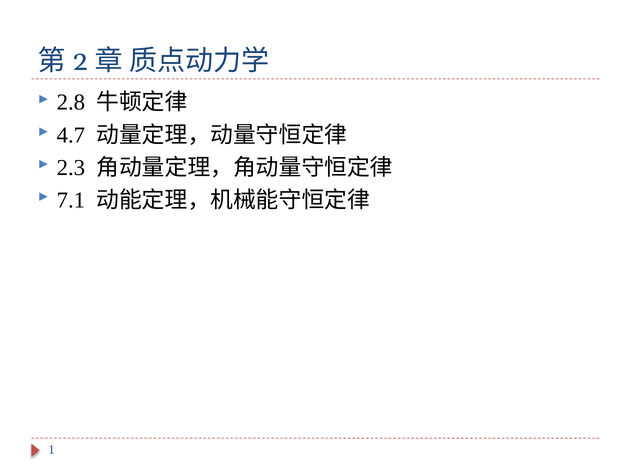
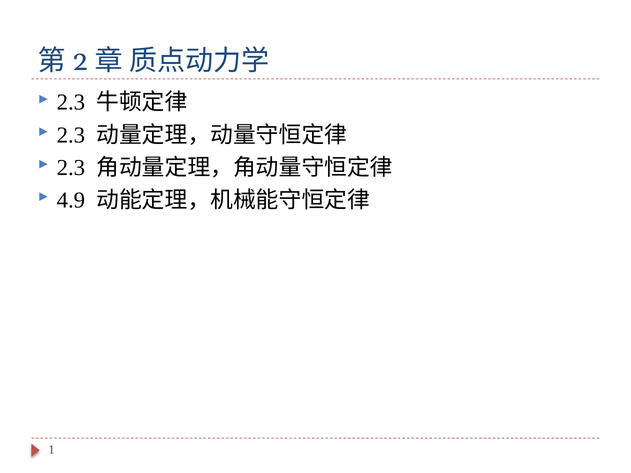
2.8 at (71, 103): 2.8 -> 2.3
4.7 at (71, 135): 4.7 -> 2.3
7.1: 7.1 -> 4.9
